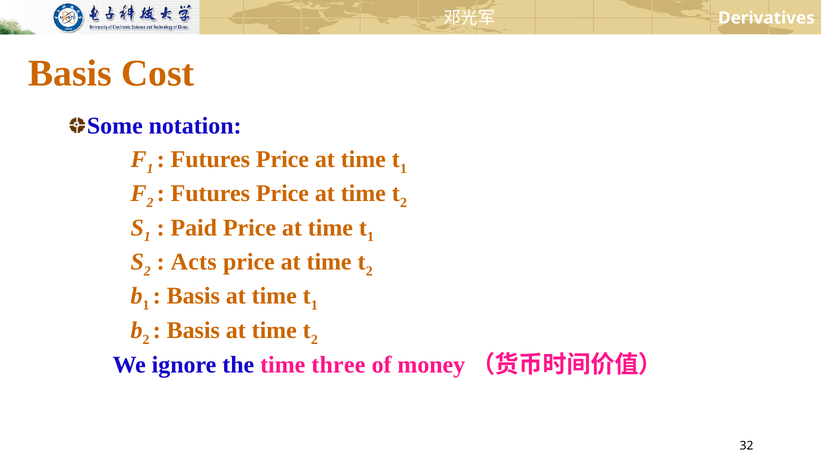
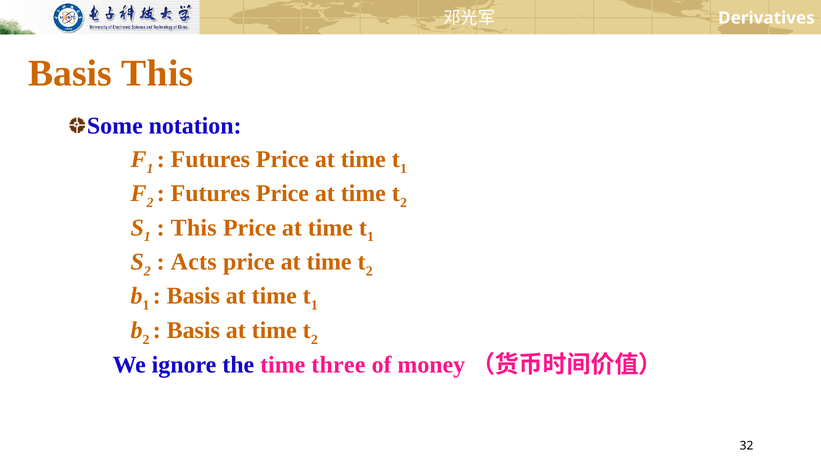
Basis Cost: Cost -> This
Paid at (194, 228): Paid -> This
